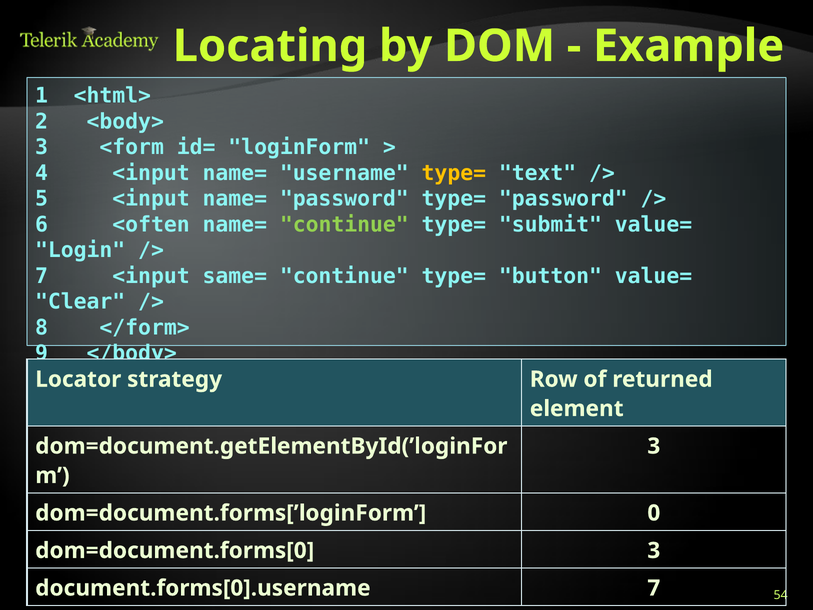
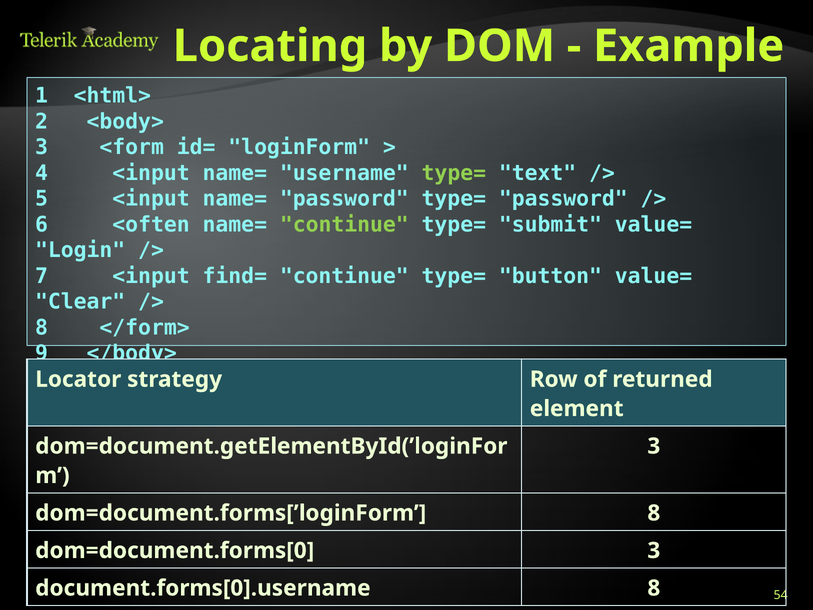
type= at (454, 173) colour: yellow -> light green
same=: same= -> find=
dom=document.forms[’loginForm 0: 0 -> 8
document.forms[0].username 7: 7 -> 8
